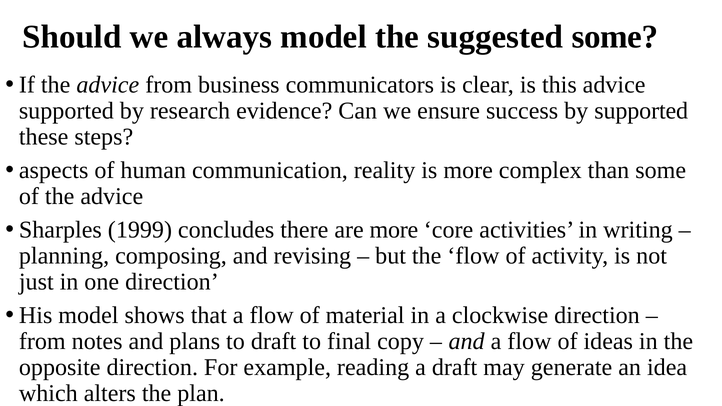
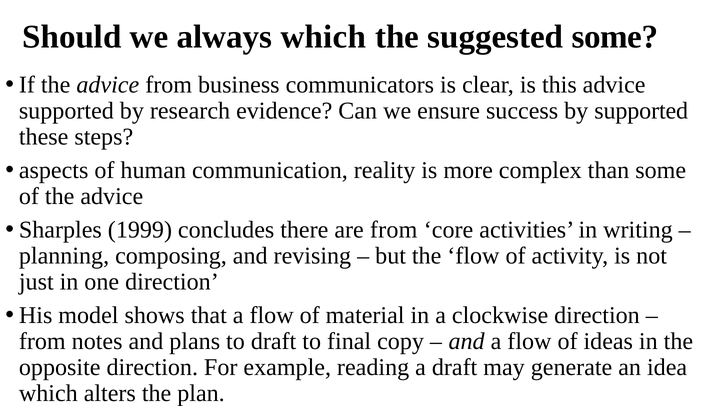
always model: model -> which
are more: more -> from
